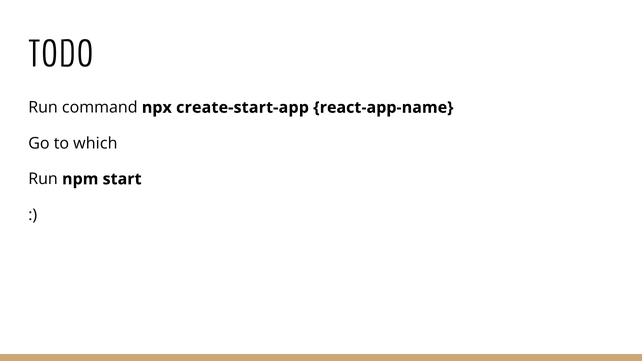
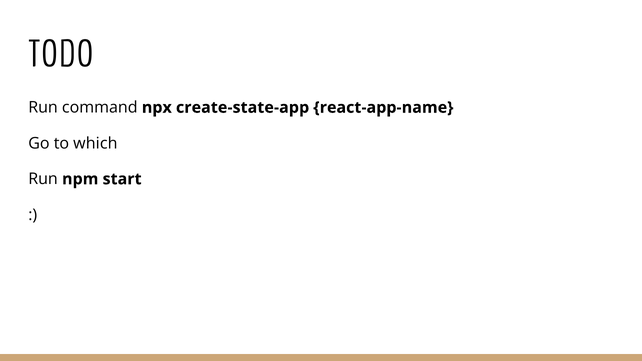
create-start-app: create-start-app -> create-state-app
